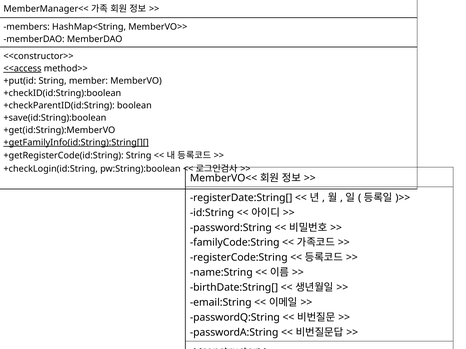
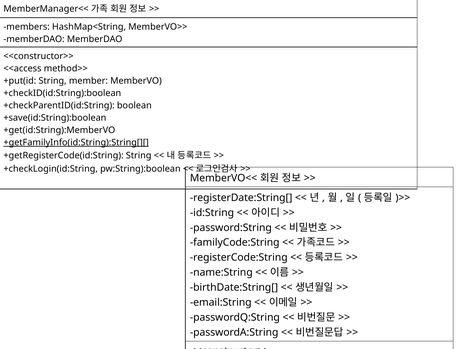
<<access at (22, 69) underline: present -> none
